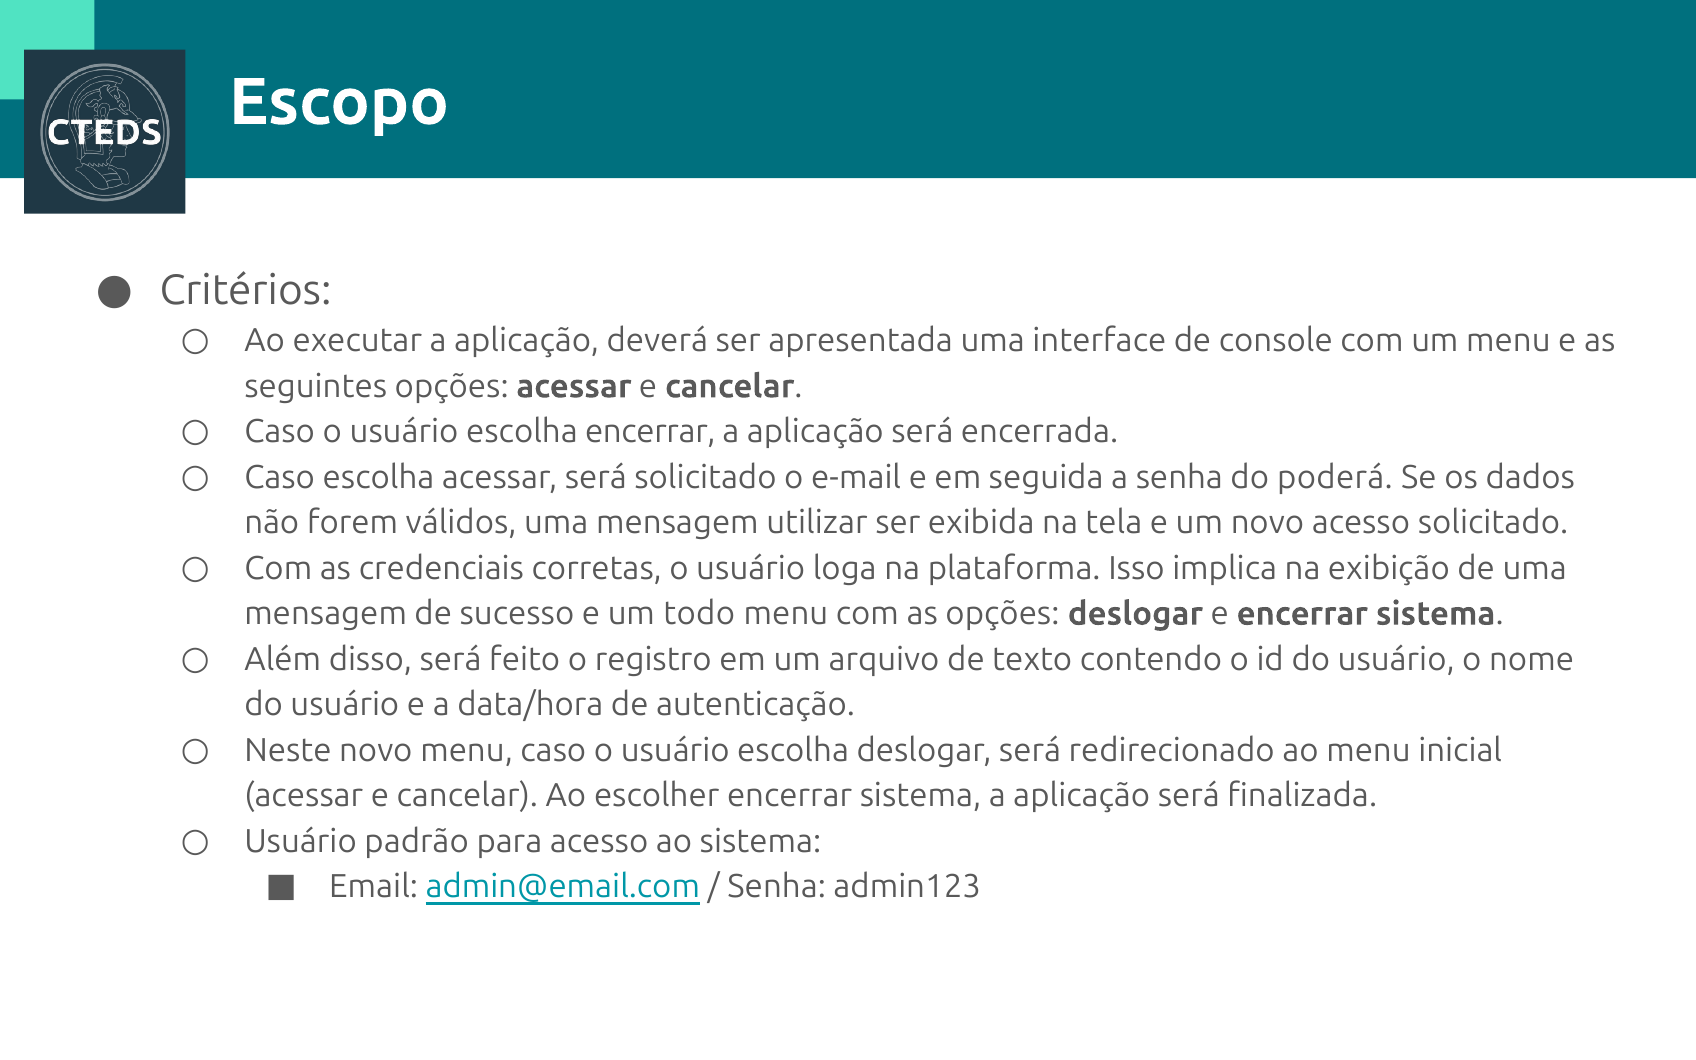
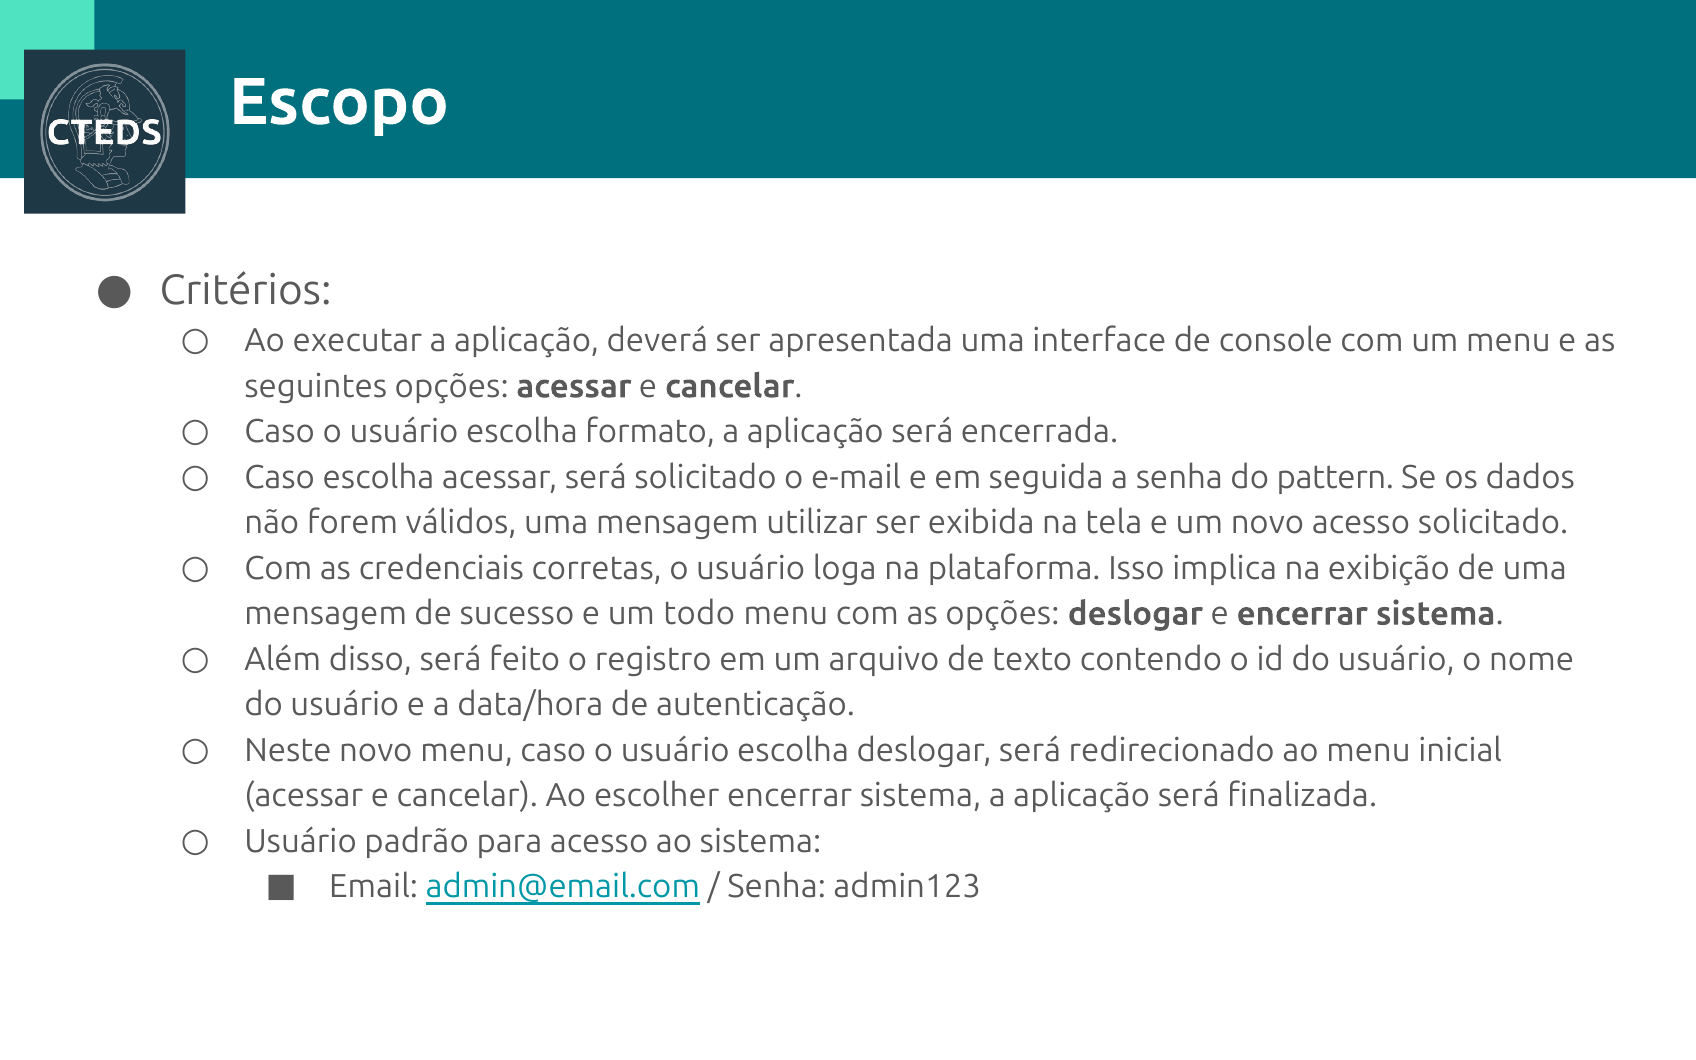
escolha encerrar: encerrar -> formato
poderá: poderá -> pattern
